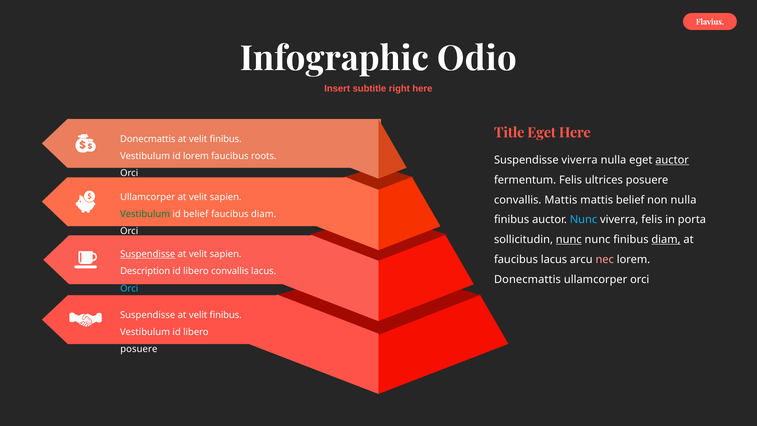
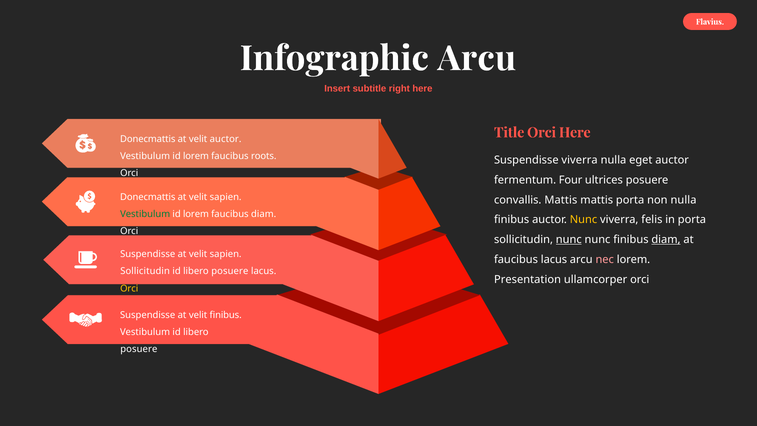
Infographic Odio: Odio -> Arcu
Title Eget: Eget -> Orci
finibus at (226, 139): finibus -> auctor
auctor at (672, 160) underline: present -> none
fermentum Felis: Felis -> Four
Ullamcorper at (148, 197): Ullamcorper -> Donecmattis
mattis belief: belief -> porta
belief at (196, 214): belief -> lorem
Nunc at (583, 220) colour: light blue -> yellow
Suspendisse at (148, 254) underline: present -> none
Description at (145, 271): Description -> Sollicitudin
convallis at (230, 271): convallis -> posuere
Donecmattis at (527, 279): Donecmattis -> Presentation
Orci at (129, 288) colour: light blue -> yellow
